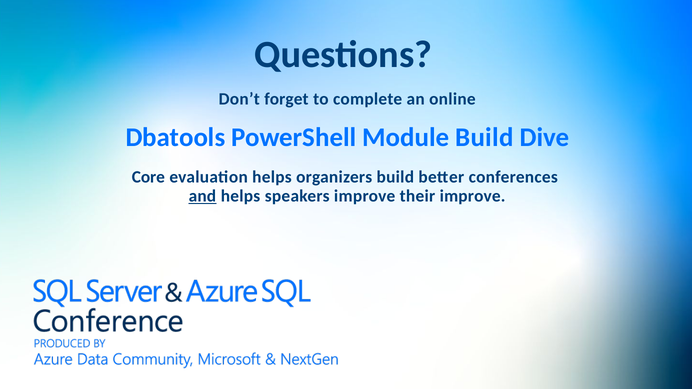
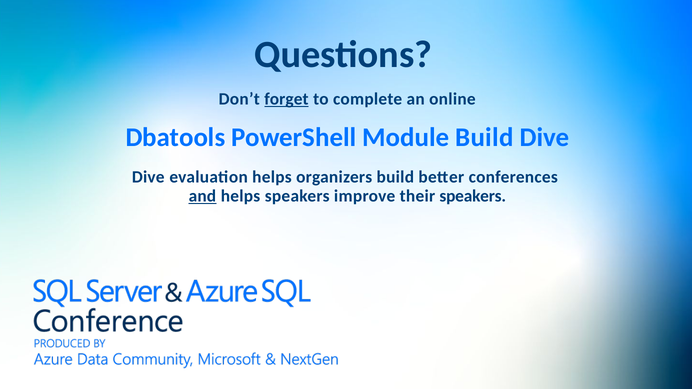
forget underline: none -> present
Core at (148, 177): Core -> Dive
their improve: improve -> speakers
